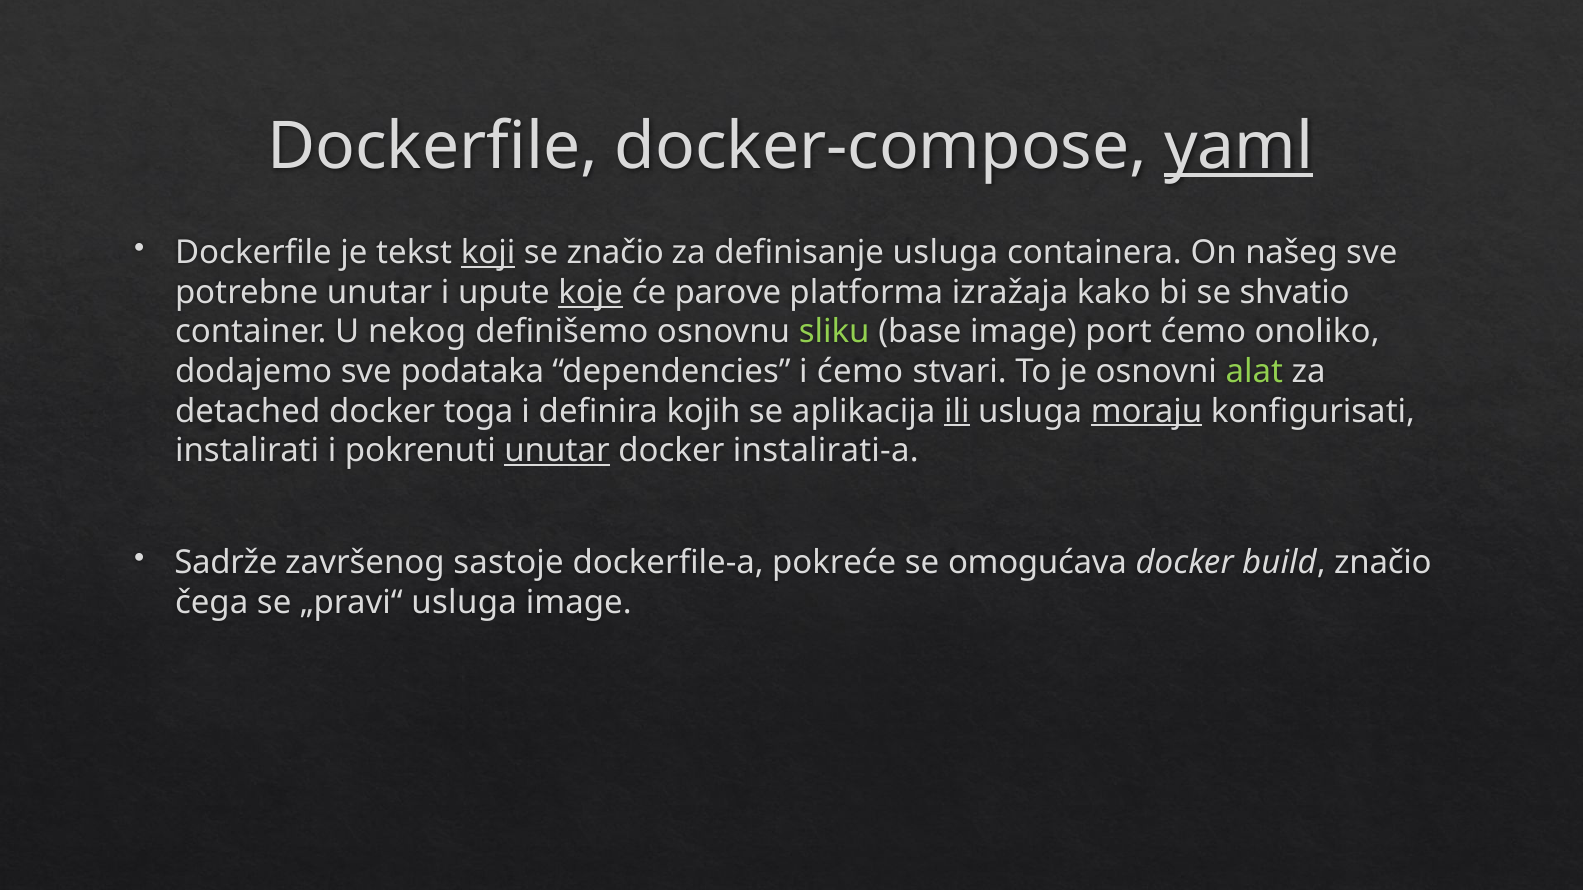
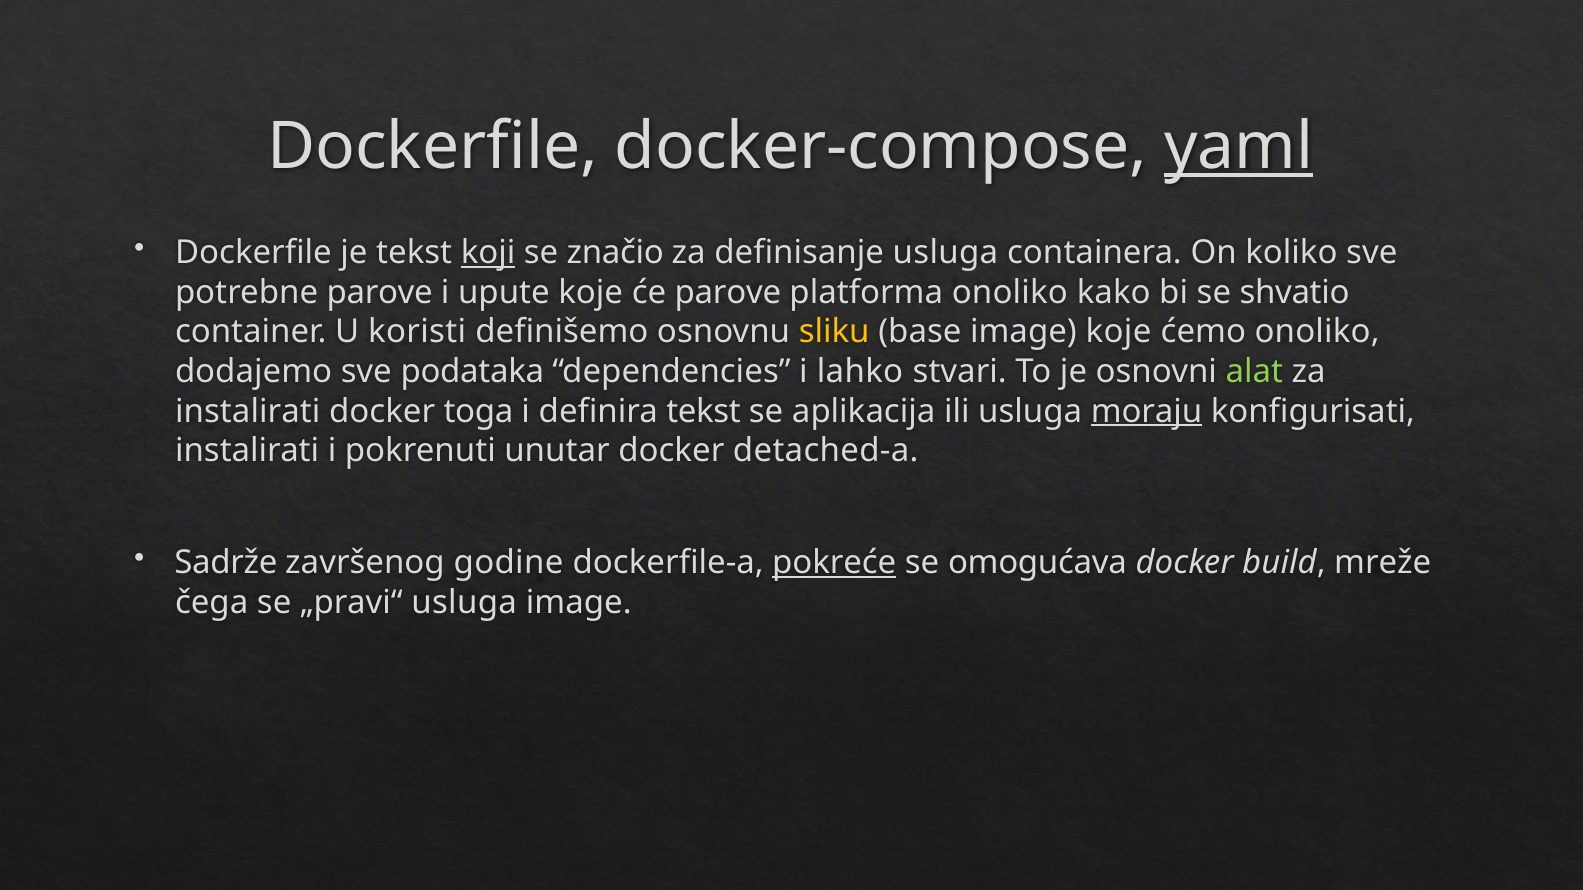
našeg: našeg -> koliko
potrebne unutar: unutar -> parove
koje at (591, 293) underline: present -> none
platforma izražaja: izražaja -> onoliko
nekog: nekog -> koristi
sliku colour: light green -> yellow
image port: port -> koje
i ćemo: ćemo -> lahko
detached at (248, 411): detached -> instalirati
definira kojih: kojih -> tekst
ili underline: present -> none
unutar at (557, 451) underline: present -> none
instalirati-a: instalirati-a -> detached-a
sastoje: sastoje -> godine
pokreće underline: none -> present
build značio: značio -> mreže
